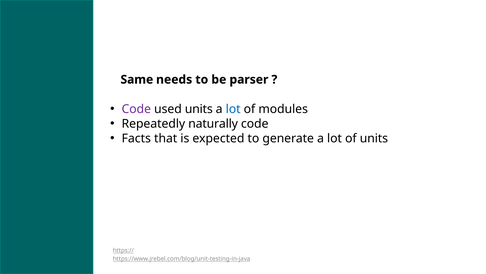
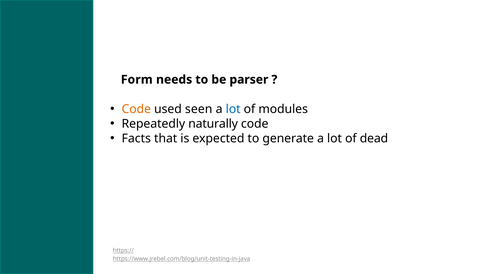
Same: Same -> Form
Code at (136, 109) colour: purple -> orange
used units: units -> seen
of units: units -> dead
